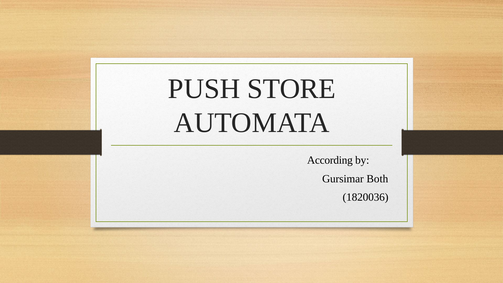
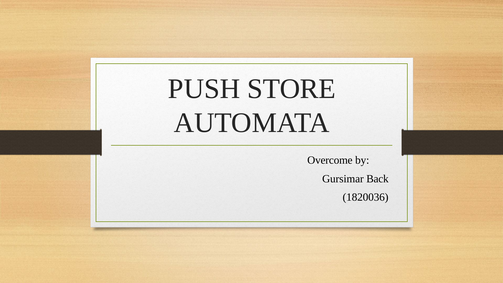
According: According -> Overcome
Both: Both -> Back
